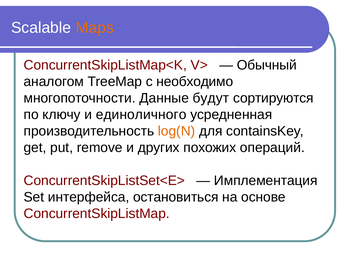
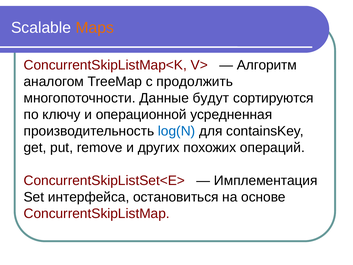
Обычный: Обычный -> Алгоритм
необходимо: необходимо -> продолжить
единоличного: единоличного -> операционной
log(N colour: orange -> blue
